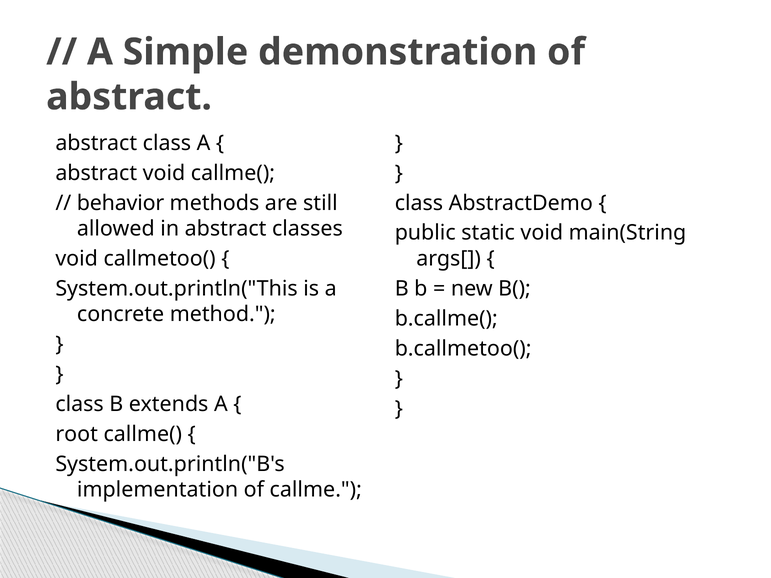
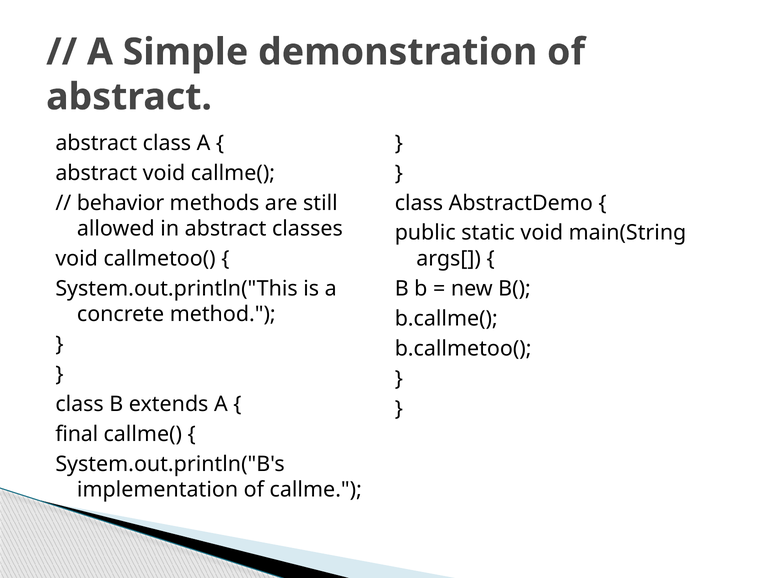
root: root -> final
